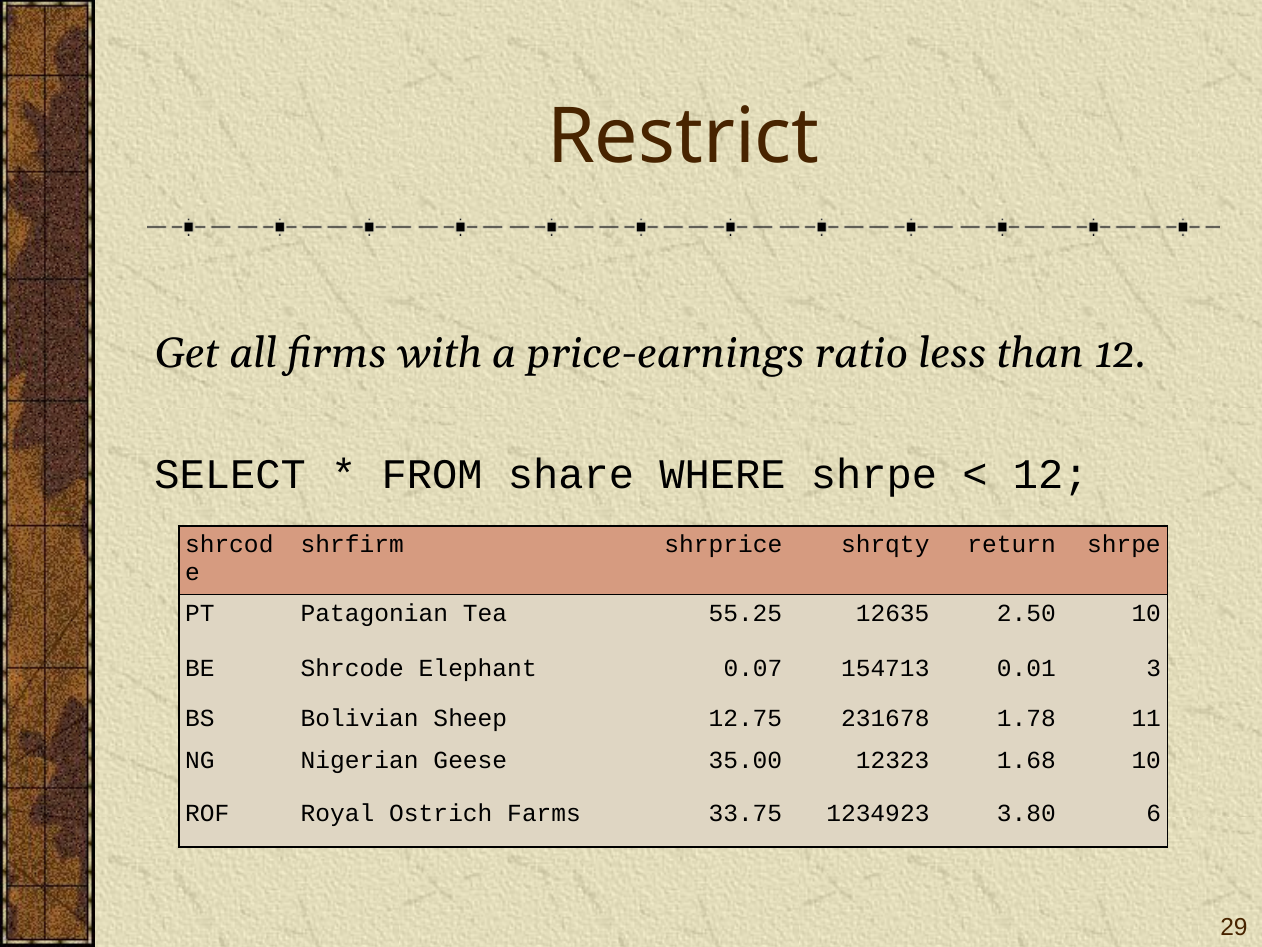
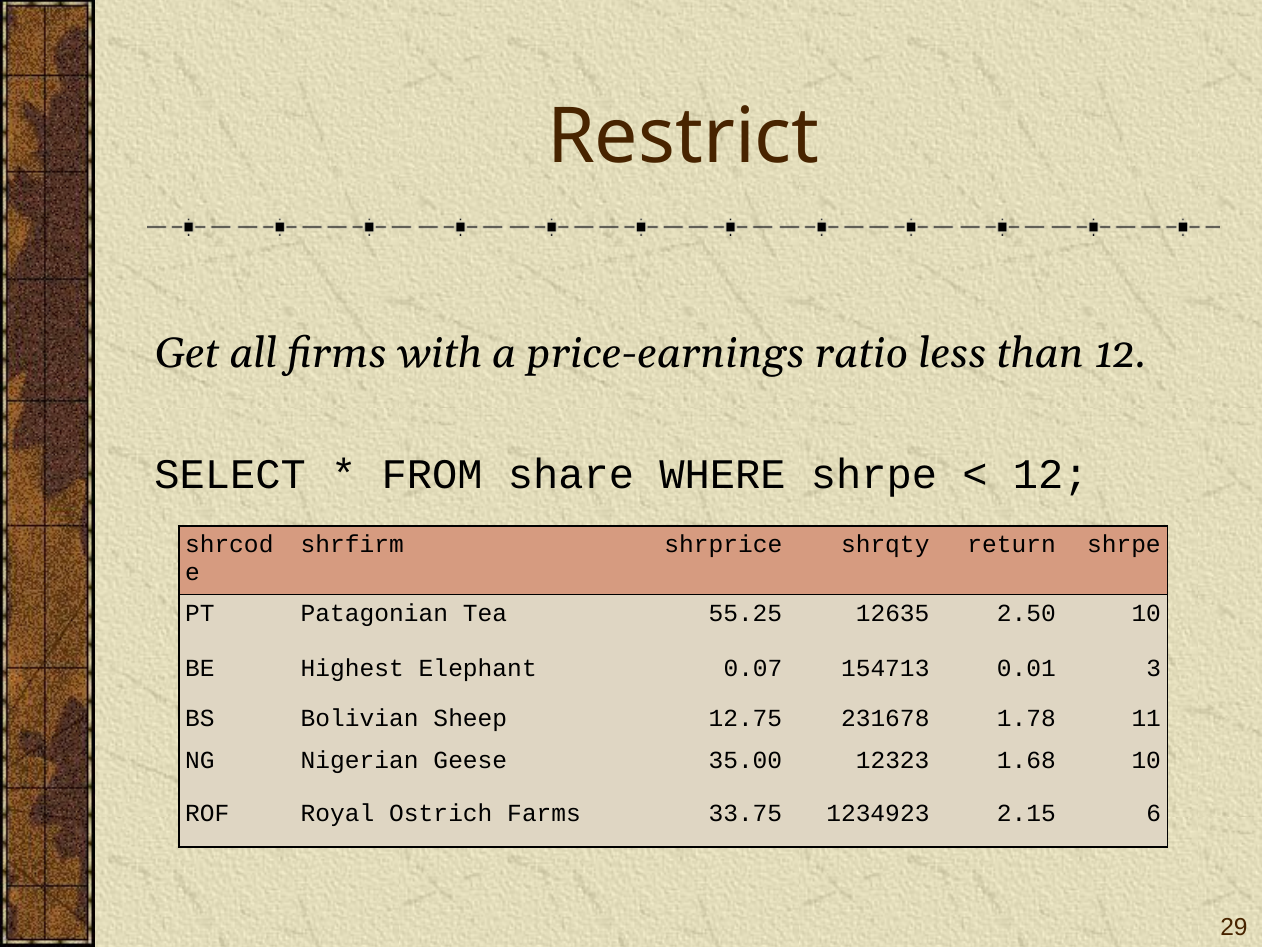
Shrcode: Shrcode -> Highest
3.80: 3.80 -> 2.15
